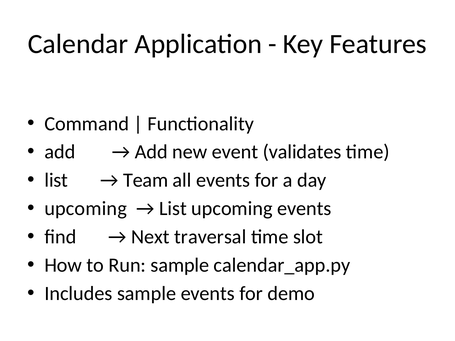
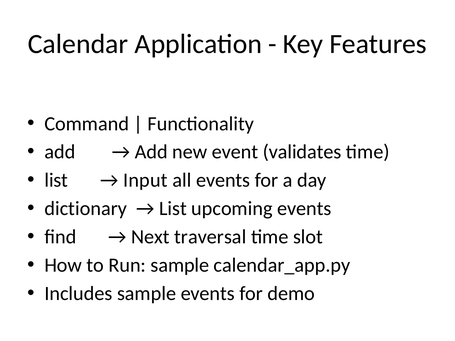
Team: Team -> Input
upcoming at (86, 209): upcoming -> dictionary
